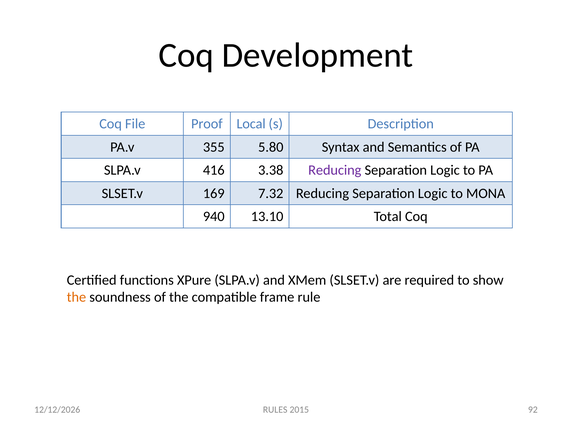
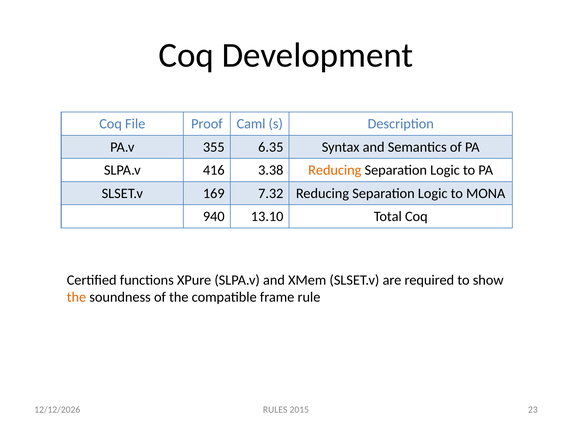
Local: Local -> Caml
5.80: 5.80 -> 6.35
Reducing at (335, 170) colour: purple -> orange
92: 92 -> 23
